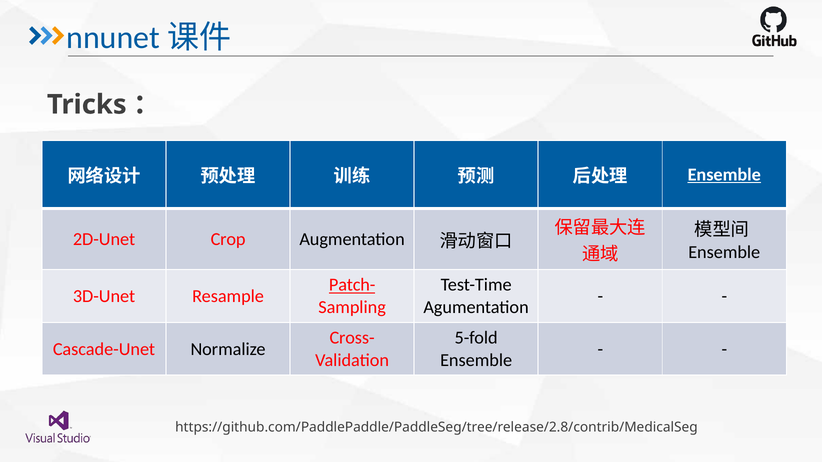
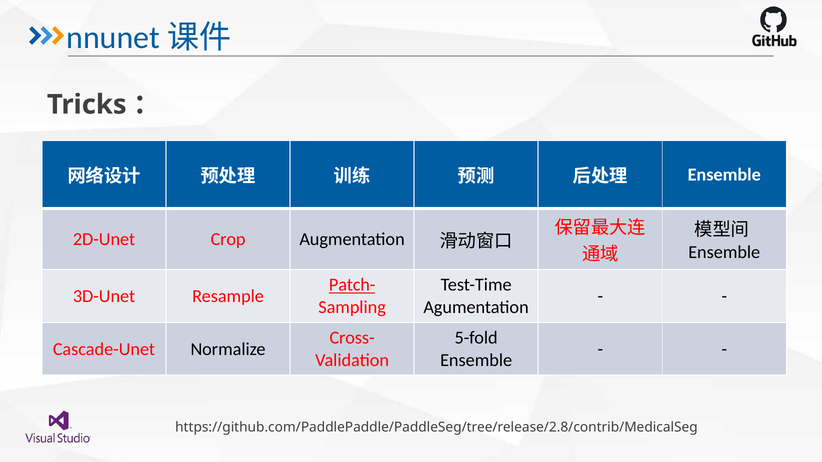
Ensemble at (724, 175) underline: present -> none
